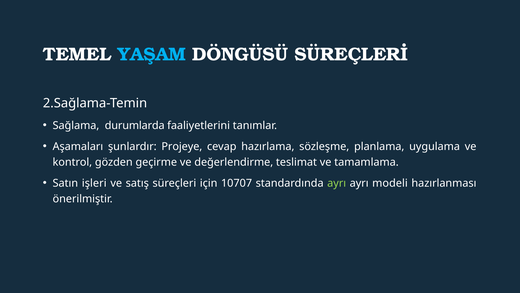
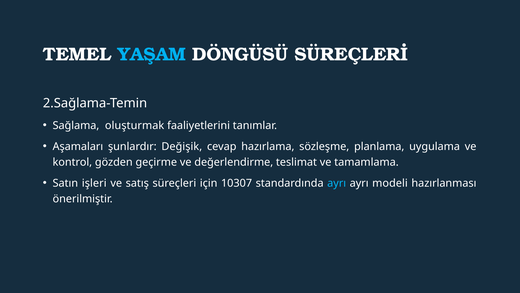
durumlarda: durumlarda -> oluşturmak
Projeye: Projeye -> Değişik
10707: 10707 -> 10307
ayrı at (337, 183) colour: light green -> light blue
